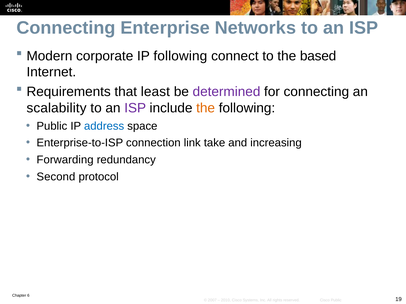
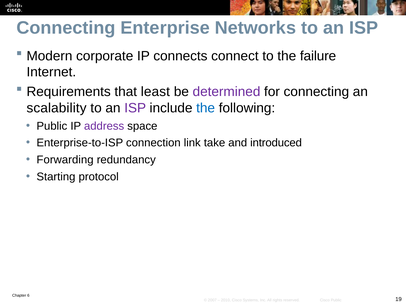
IP following: following -> connects
based: based -> failure
the at (206, 108) colour: orange -> blue
address colour: blue -> purple
increasing: increasing -> introduced
Second: Second -> Starting
